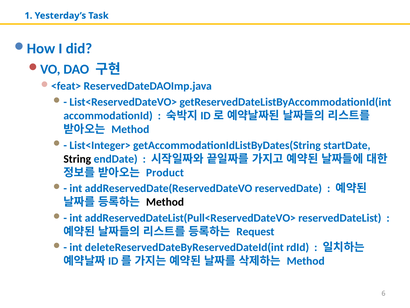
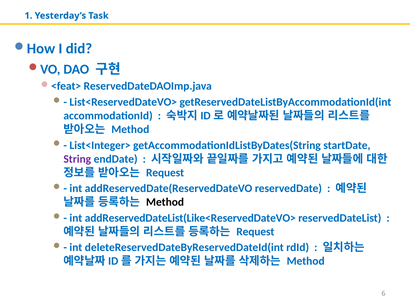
String colour: black -> purple
Product at (165, 172): Product -> Request
addReservedDateList(Pull<ReservedDateVO>: addReservedDateList(Pull<ReservedDateVO> -> addReservedDateList(Like<ReservedDateVO>
